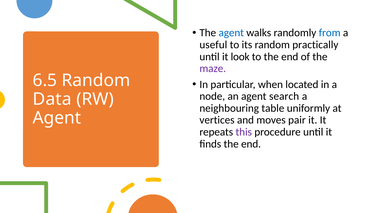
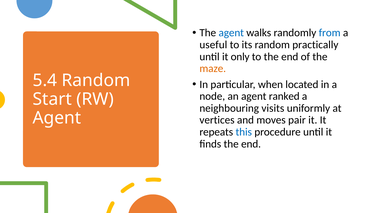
look: look -> only
maze colour: purple -> orange
6.5: 6.5 -> 5.4
search: search -> ranked
Data: Data -> Start
table: table -> visits
this colour: purple -> blue
